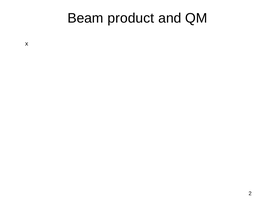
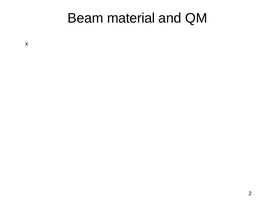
product: product -> material
